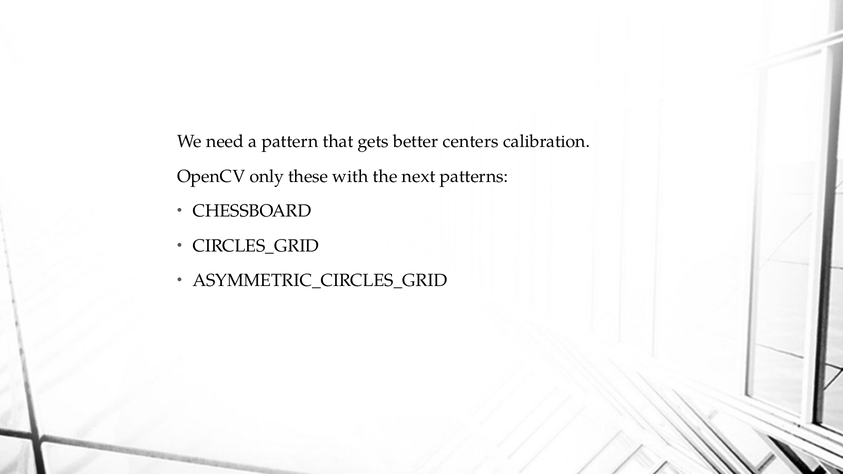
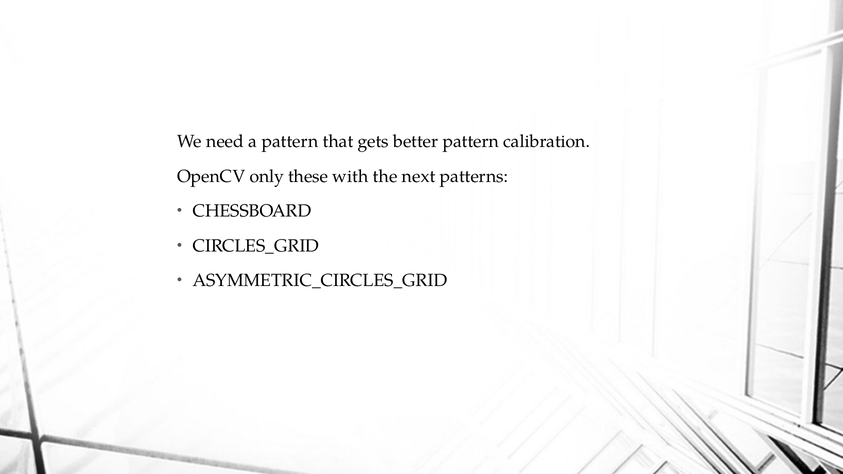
better centers: centers -> pattern
